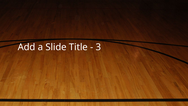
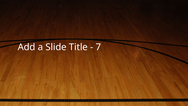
3: 3 -> 7
